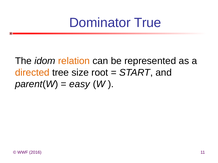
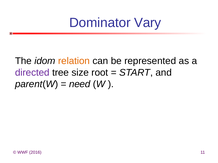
True: True -> Vary
directed colour: orange -> purple
easy: easy -> need
